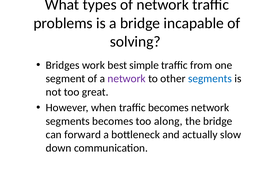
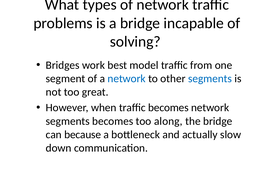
simple: simple -> model
network at (127, 79) colour: purple -> blue
forward: forward -> because
